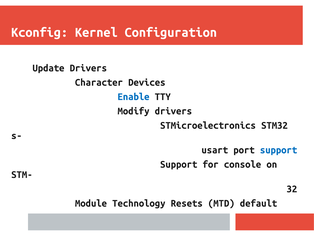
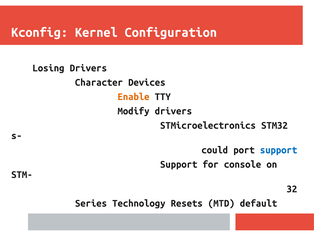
Update: Update -> Losing
Enable colour: blue -> orange
usart: usart -> could
Module: Module -> Series
